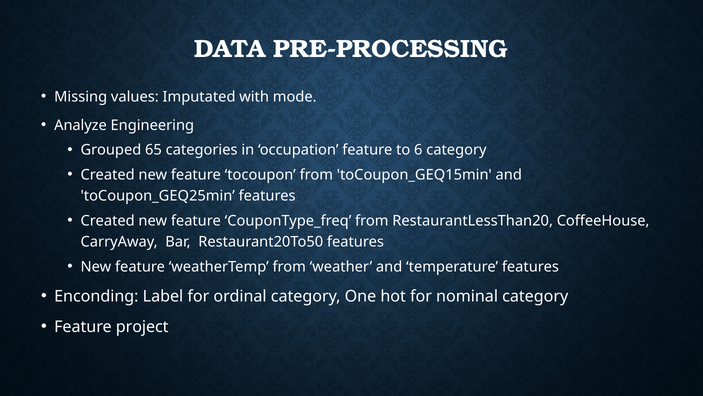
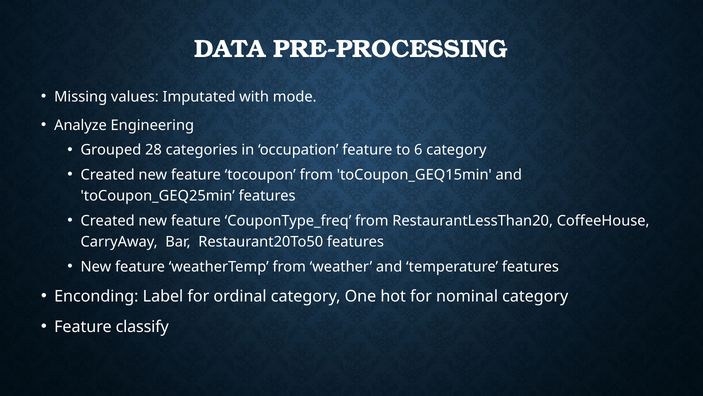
65: 65 -> 28
project: project -> classify
